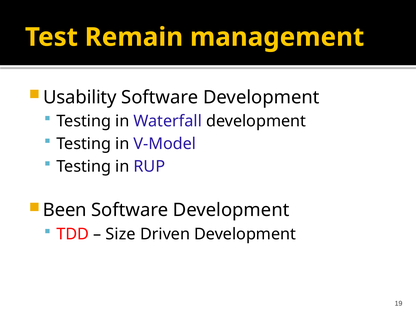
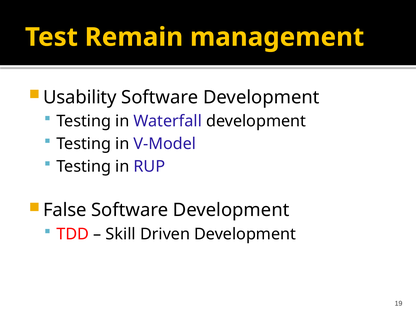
Been: Been -> False
Size: Size -> Skill
